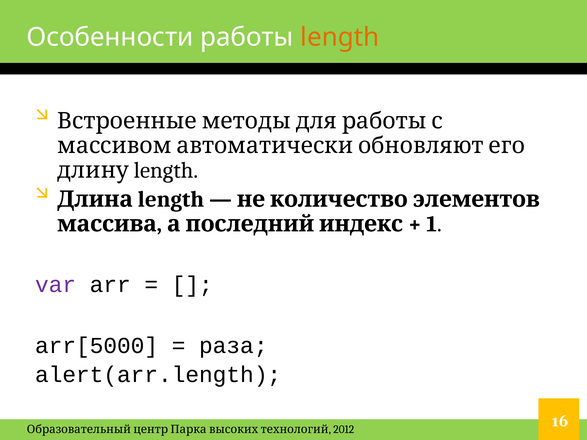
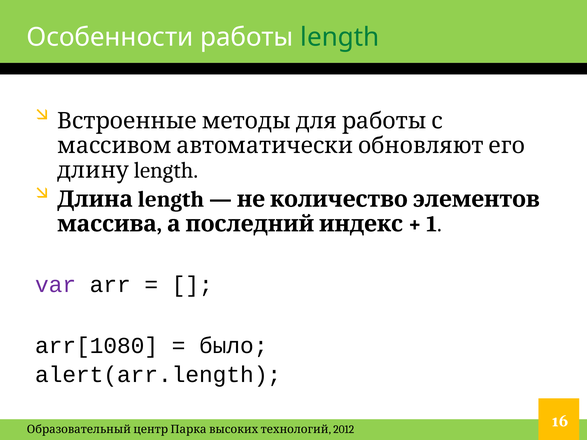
length at (340, 37) colour: orange -> green
arr[5000: arr[5000 -> arr[1080
раза: раза -> было
